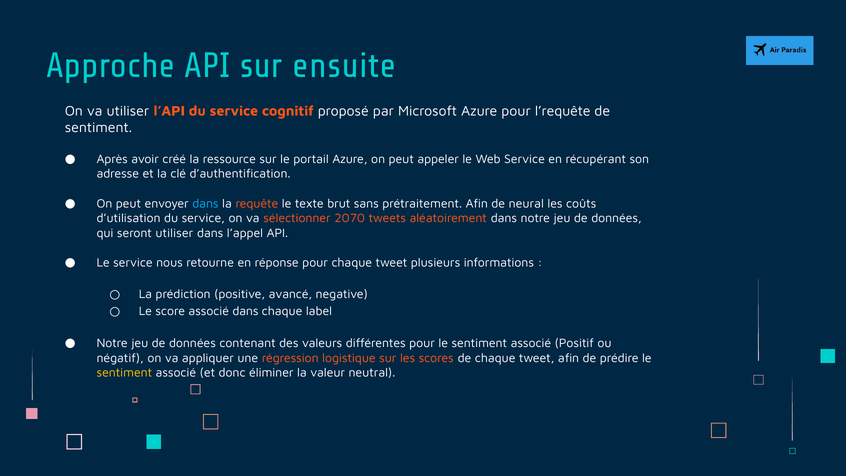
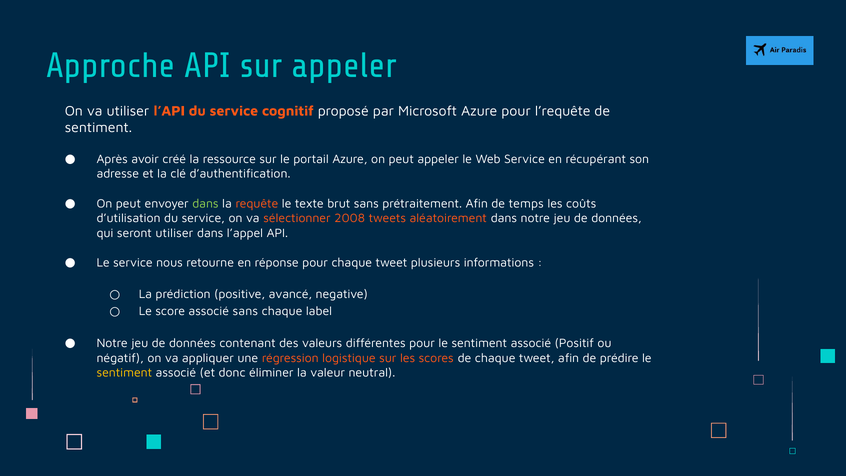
sur ensuite: ensuite -> appeler
dans at (205, 203) colour: light blue -> light green
neural: neural -> temps
2070: 2070 -> 2008
associé dans: dans -> sans
